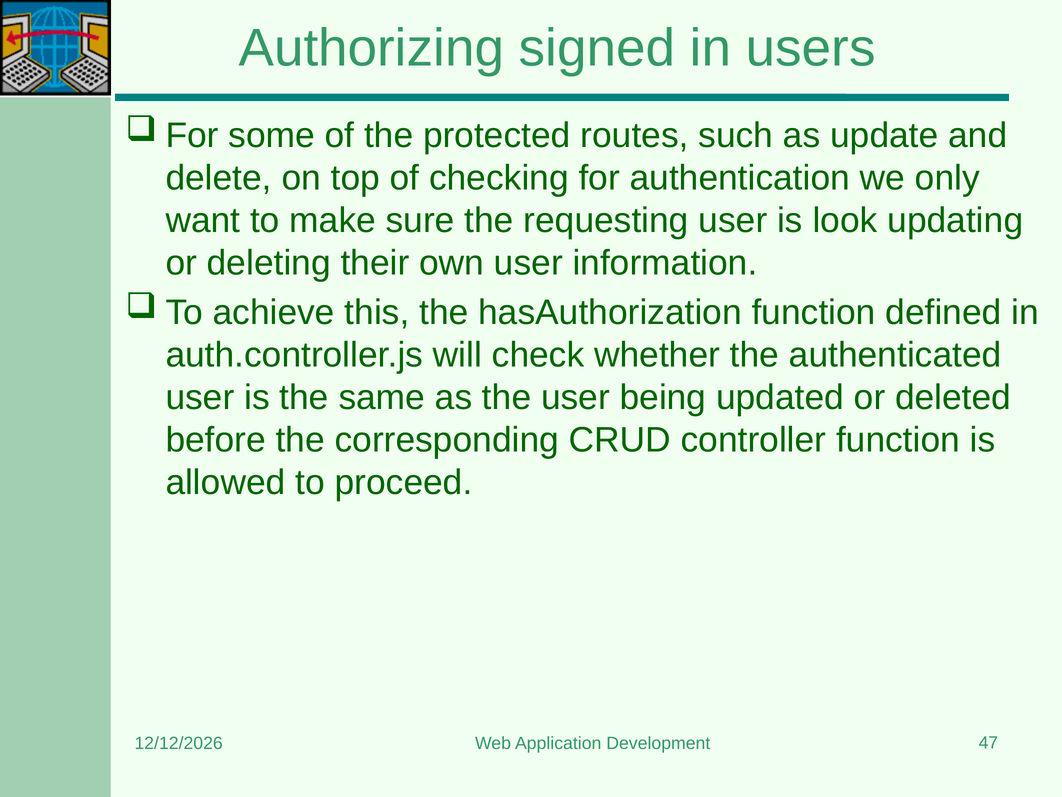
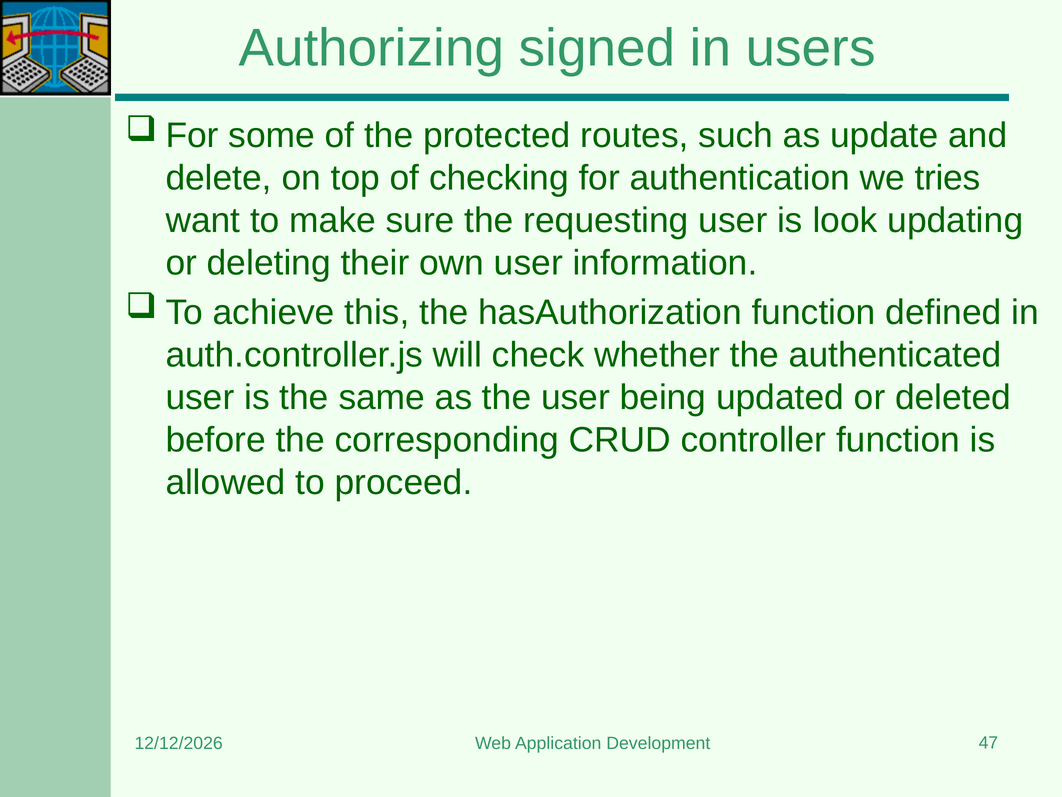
only: only -> tries
